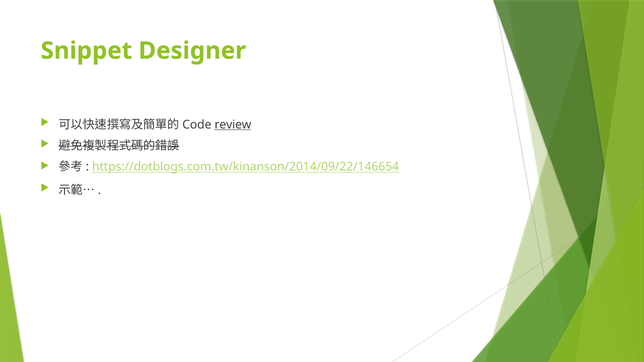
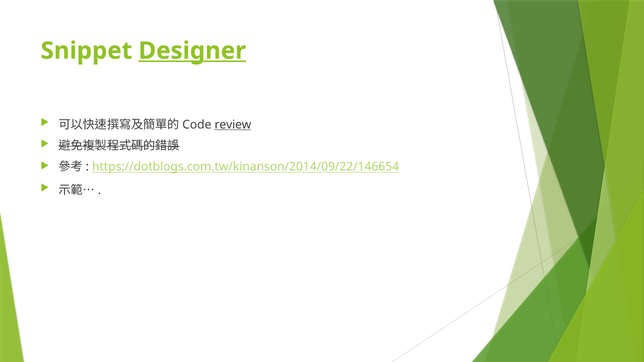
Designer underline: none -> present
